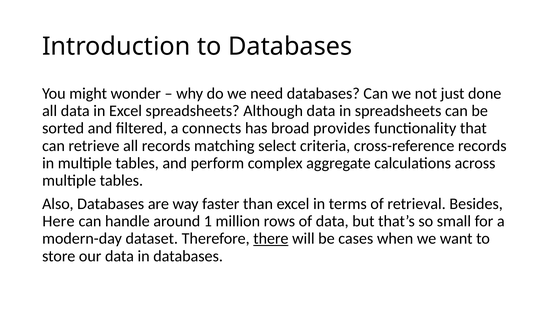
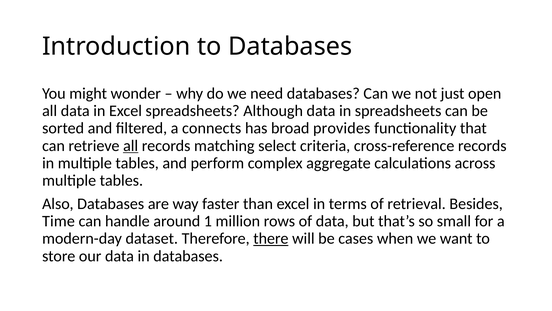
done: done -> open
all at (131, 146) underline: none -> present
Here: Here -> Time
